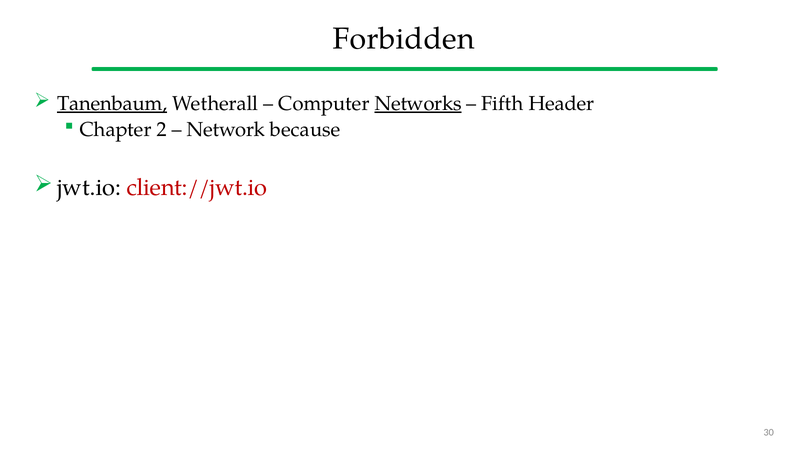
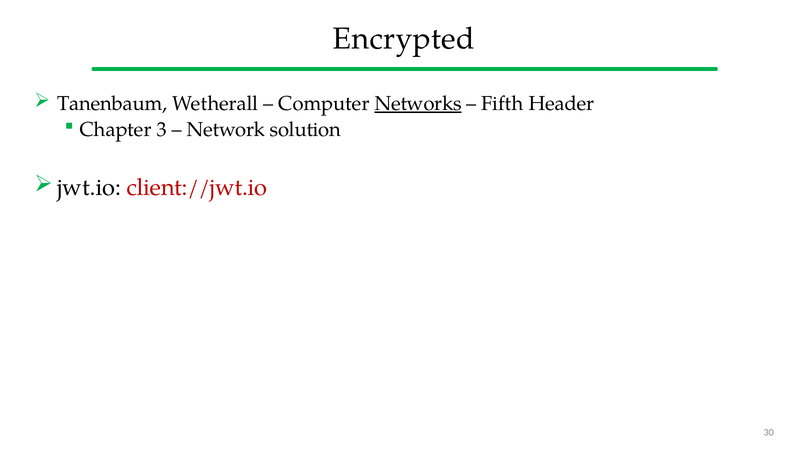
Forbidden: Forbidden -> Encrypted
Tanenbaum underline: present -> none
2: 2 -> 3
because: because -> solution
